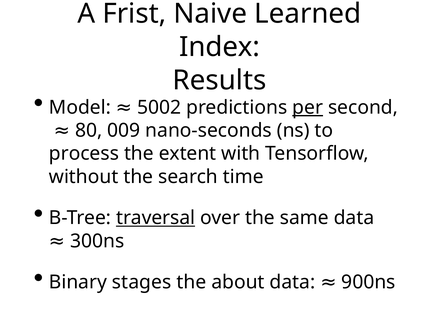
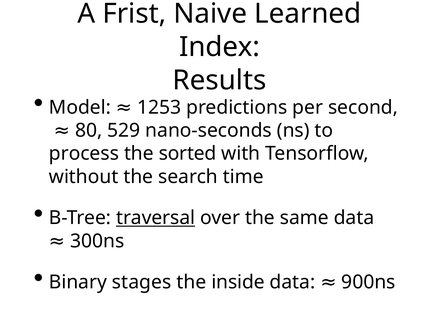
5002: 5002 -> 1253
per underline: present -> none
009: 009 -> 529
extent: extent -> sorted
about: about -> inside
